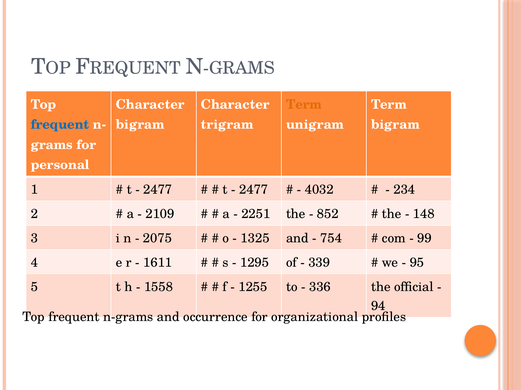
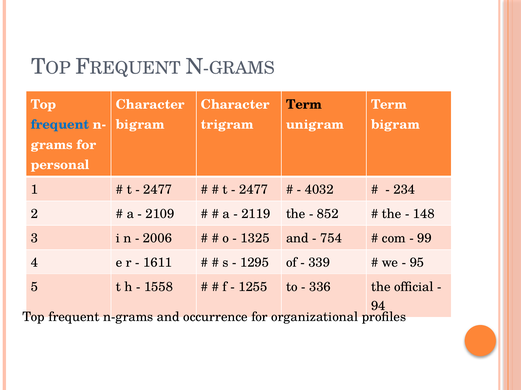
Term at (304, 105) colour: orange -> black
2251: 2251 -> 2119
2075: 2075 -> 2006
